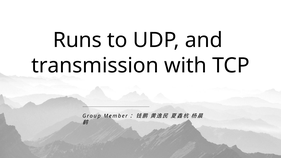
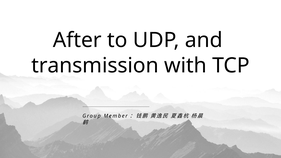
Runs: Runs -> After
